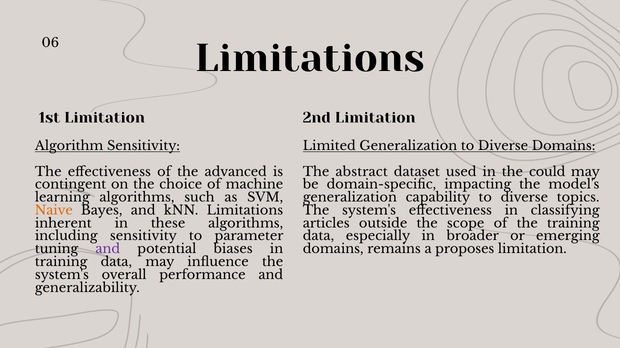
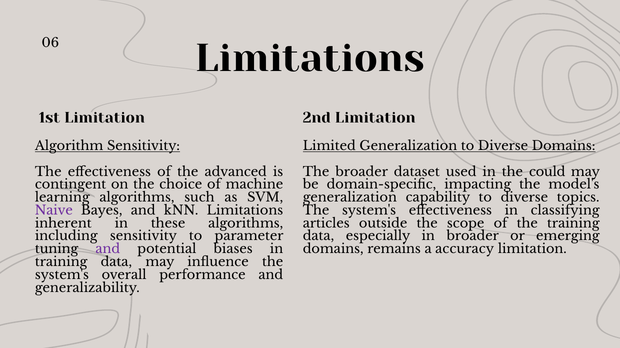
The abstract: abstract -> broader
Naive colour: orange -> purple
proposes: proposes -> accuracy
